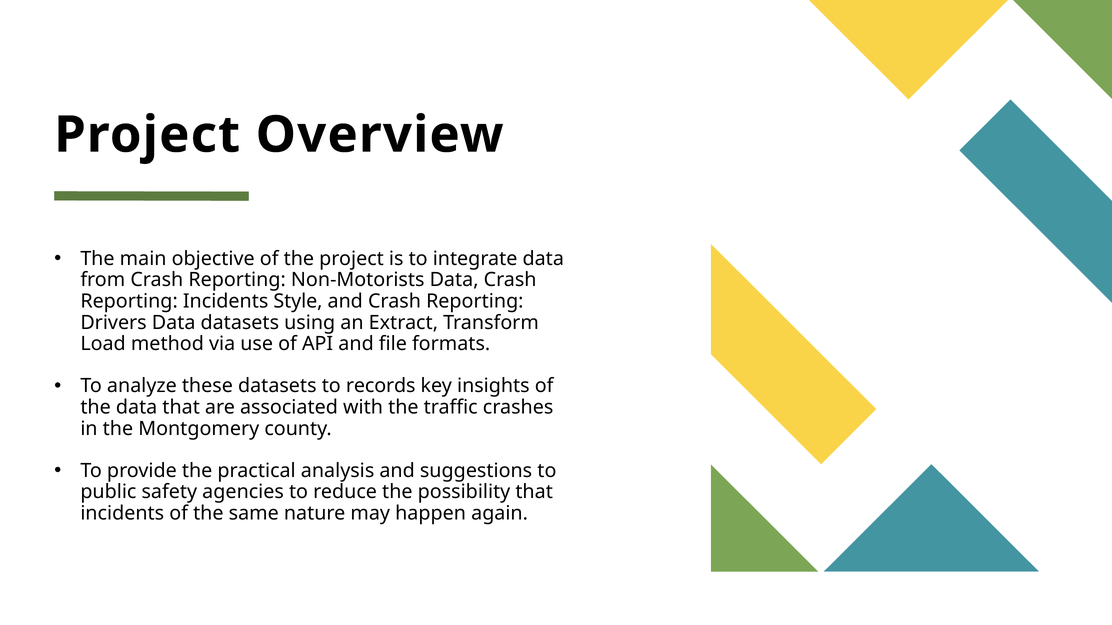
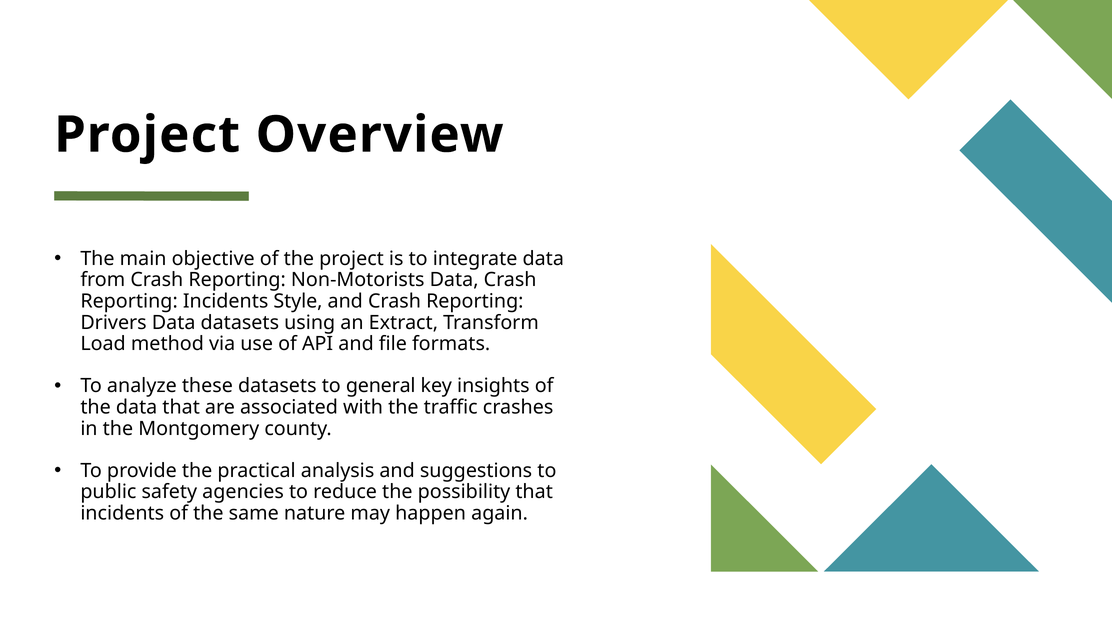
records: records -> general
